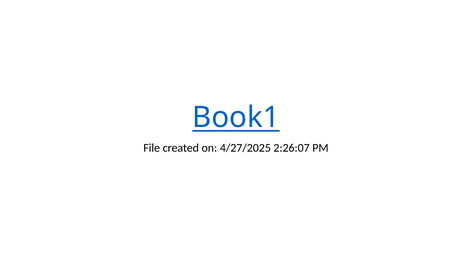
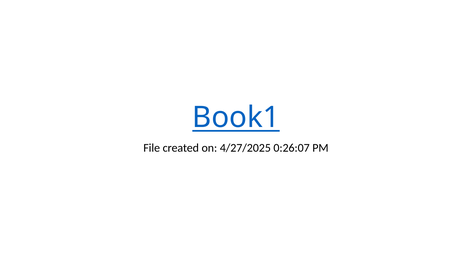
2:26:07: 2:26:07 -> 0:26:07
